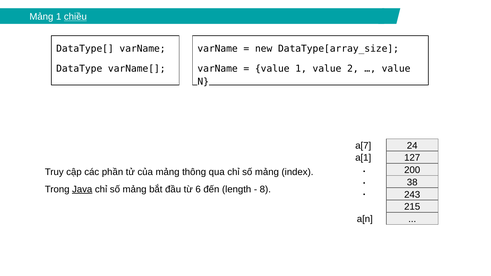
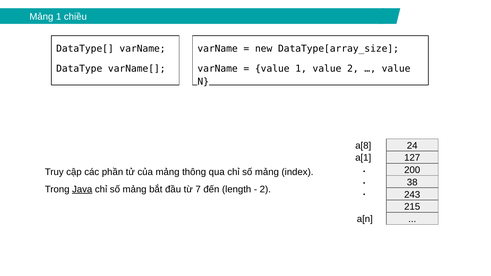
chiều underline: present -> none
a[7: a[7 -> a[8
6: 6 -> 7
8 at (265, 189): 8 -> 2
